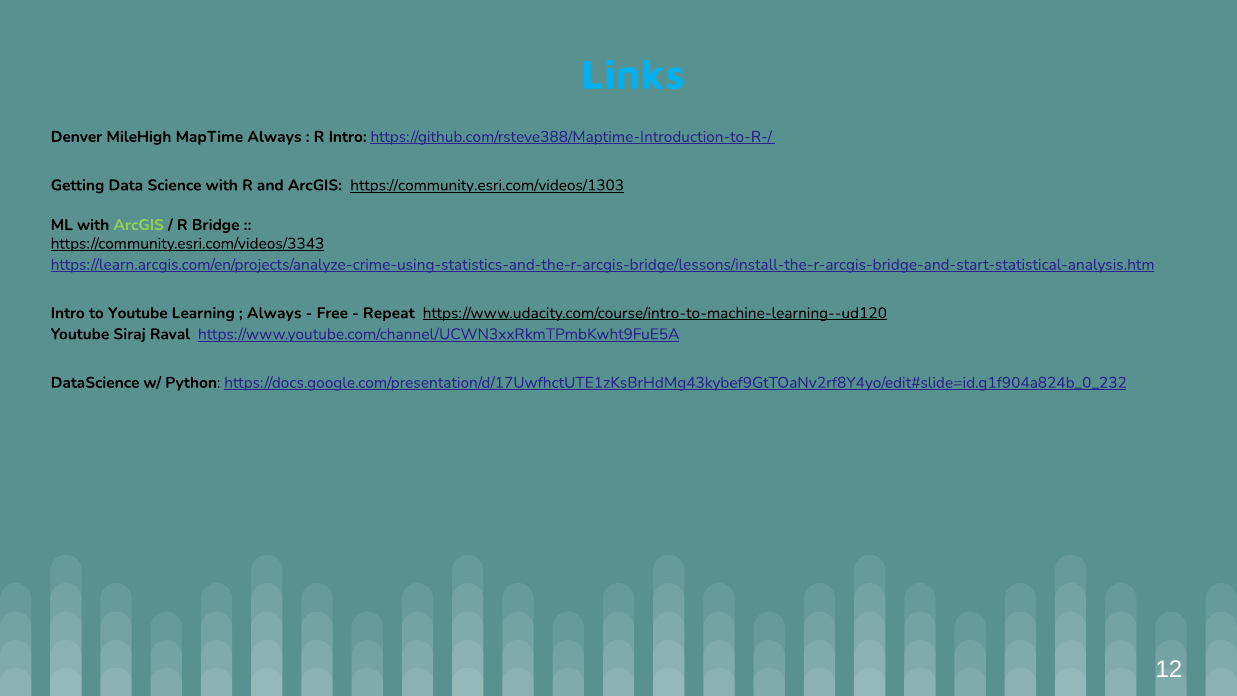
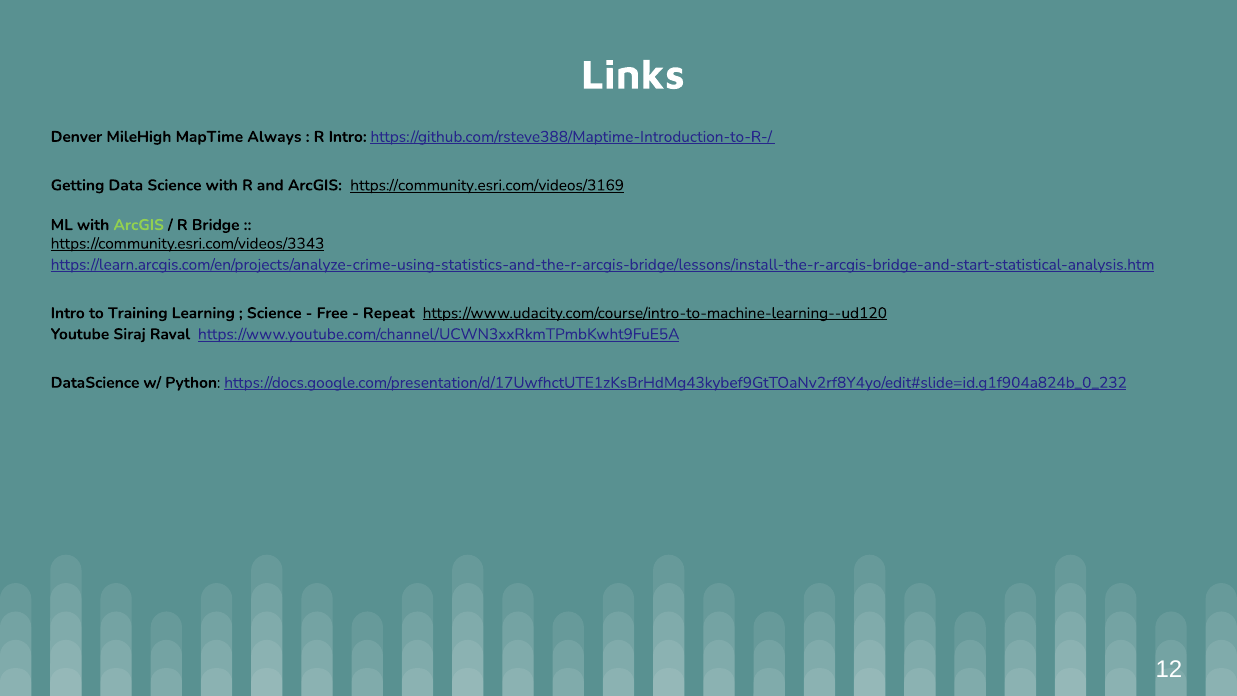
Links colour: light blue -> white
https://community.esri.com/videos/1303: https://community.esri.com/videos/1303 -> https://community.esri.com/videos/3169
to Youtube: Youtube -> Training
Always at (274, 313): Always -> Science
